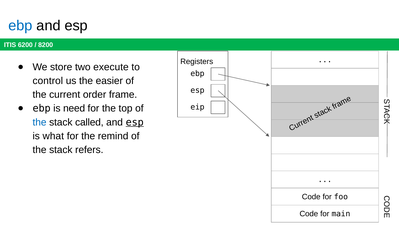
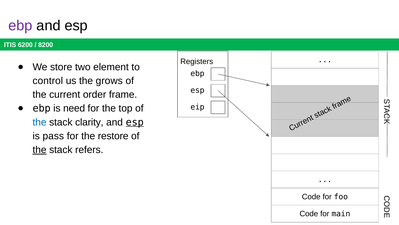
ebp at (20, 25) colour: blue -> purple
execute: execute -> element
easier: easier -> grows
called: called -> clarity
what: what -> pass
remind: remind -> restore
the at (40, 149) underline: none -> present
